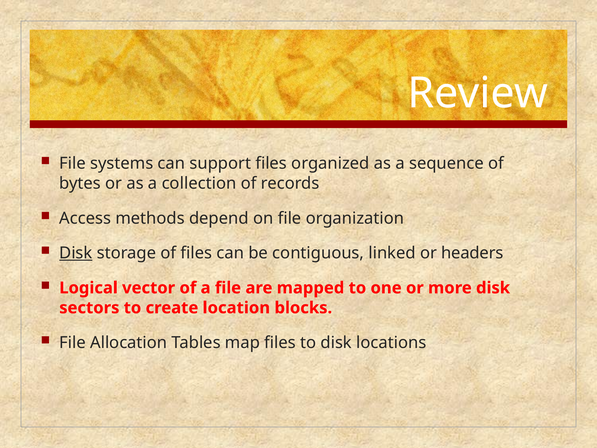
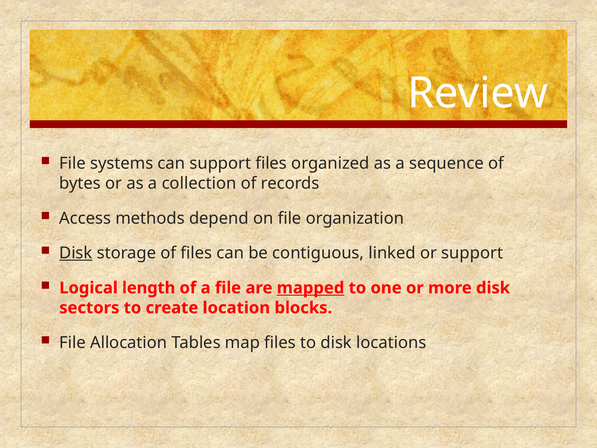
or headers: headers -> support
vector: vector -> length
mapped underline: none -> present
